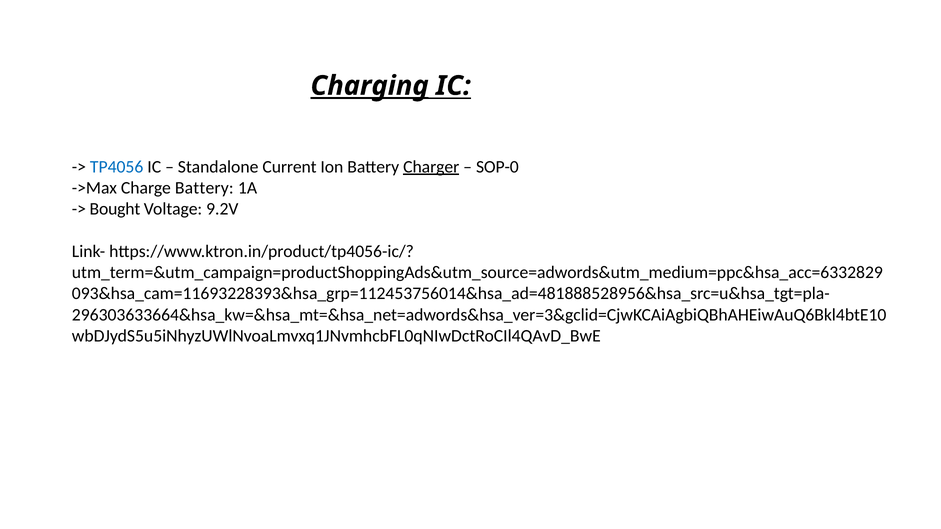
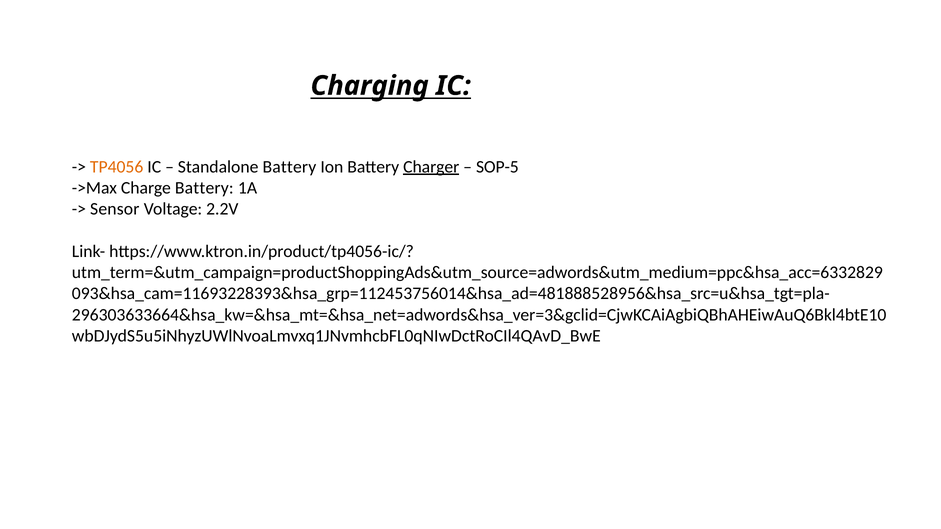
Charging underline: present -> none
TP4056 colour: blue -> orange
Standalone Current: Current -> Battery
SOP-0: SOP-0 -> SOP-5
Bought: Bought -> Sensor
9.2V: 9.2V -> 2.2V
